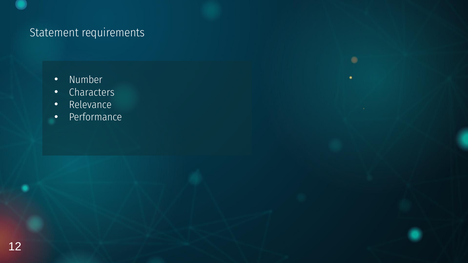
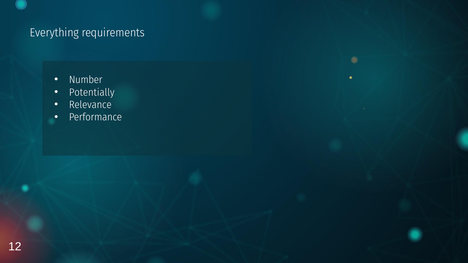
Statement: Statement -> Everything
Characters: Characters -> Potentially
